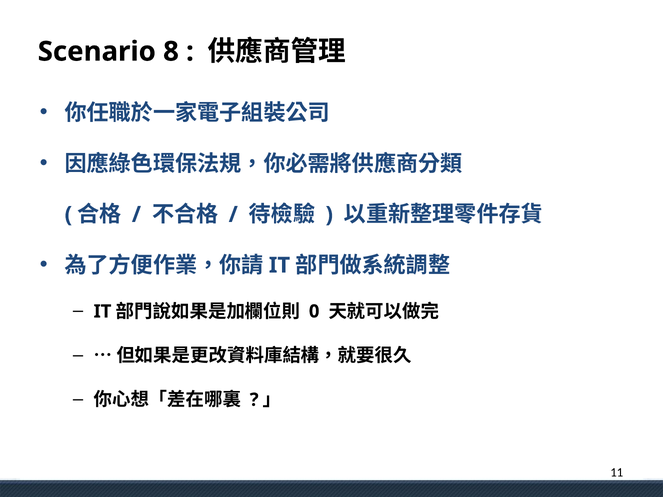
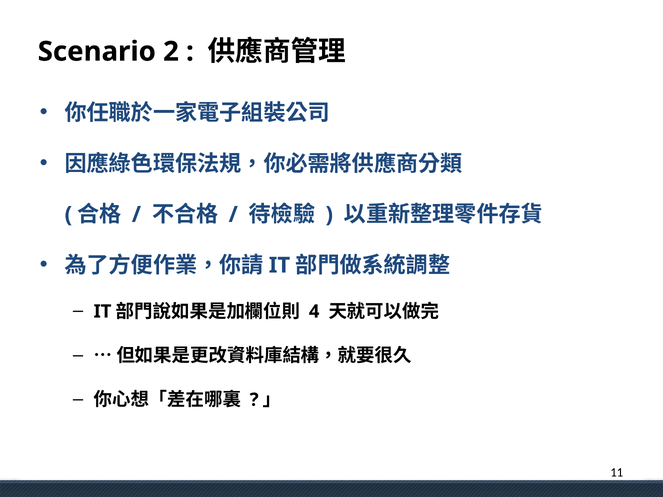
8: 8 -> 2
0: 0 -> 4
